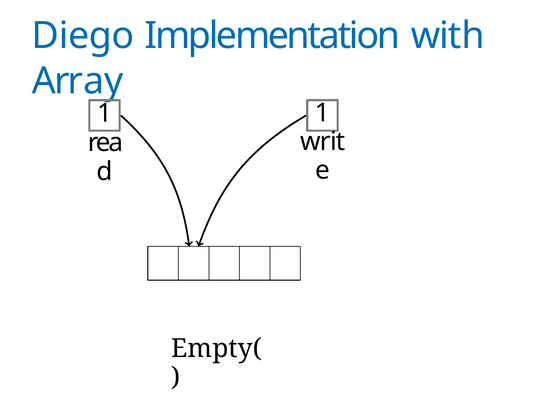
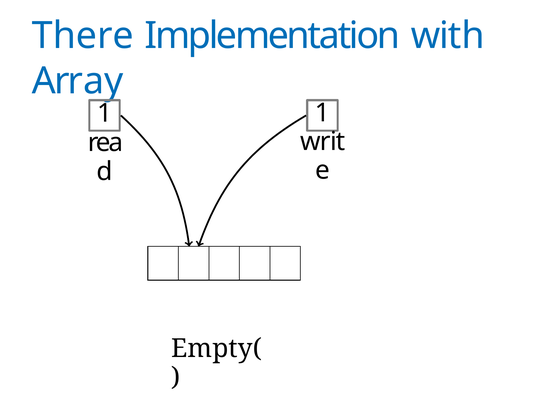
Diego: Diego -> There
